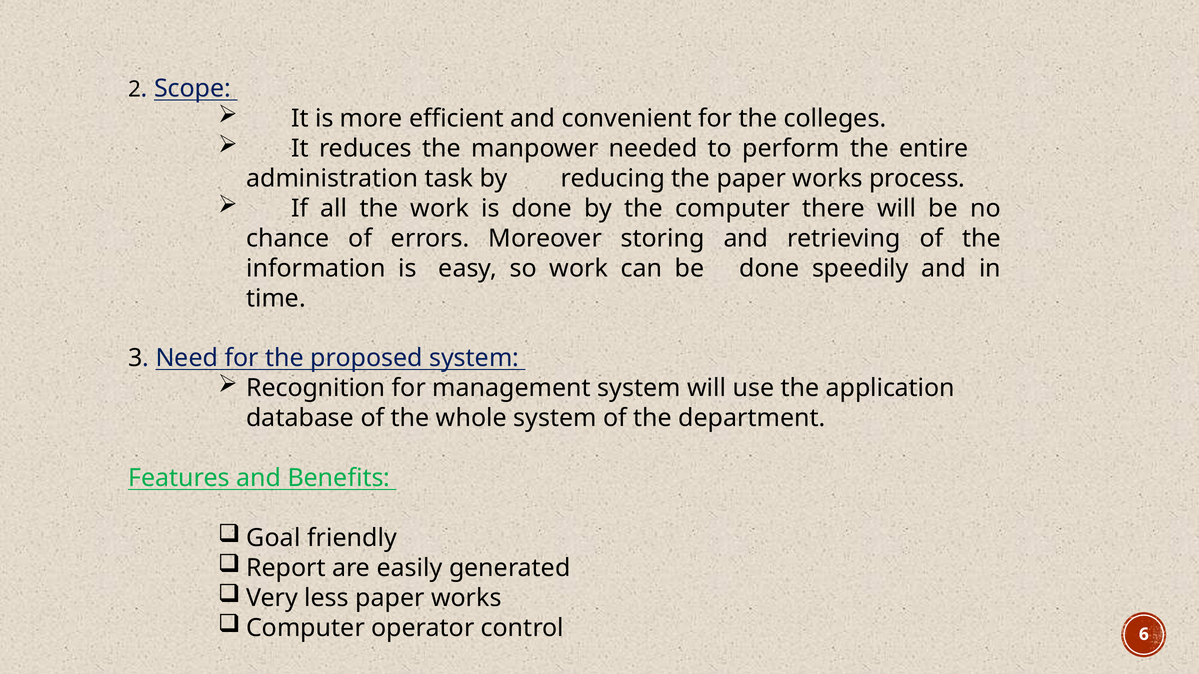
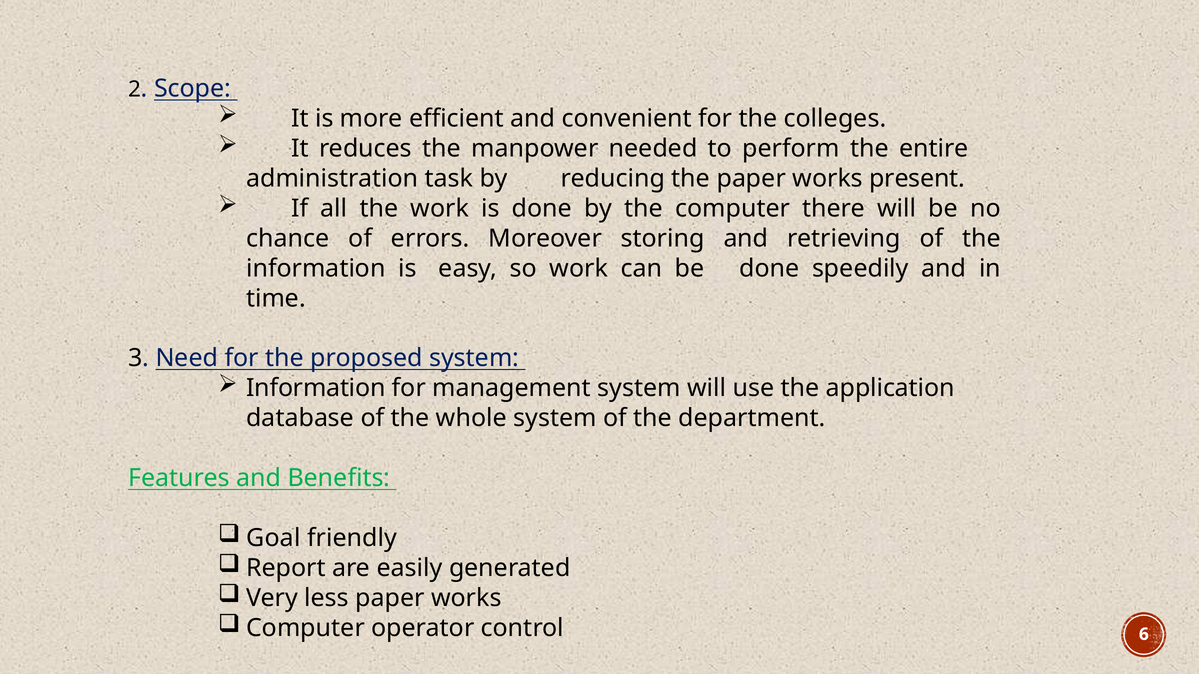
process: process -> present
Recognition at (316, 388): Recognition -> Information
